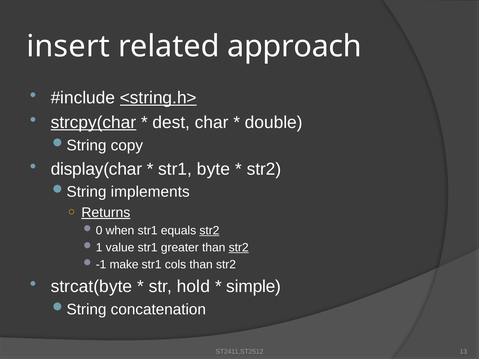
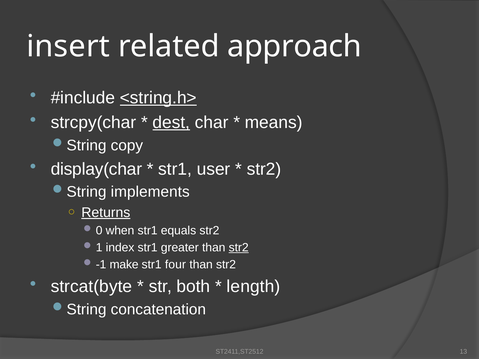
strcpy(char underline: present -> none
dest underline: none -> present
double: double -> means
byte: byte -> user
str2 at (209, 231) underline: present -> none
value: value -> index
cols: cols -> four
hold: hold -> both
simple: simple -> length
